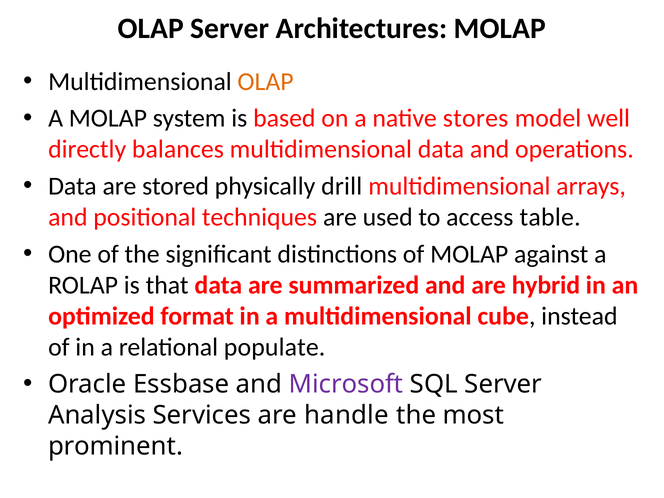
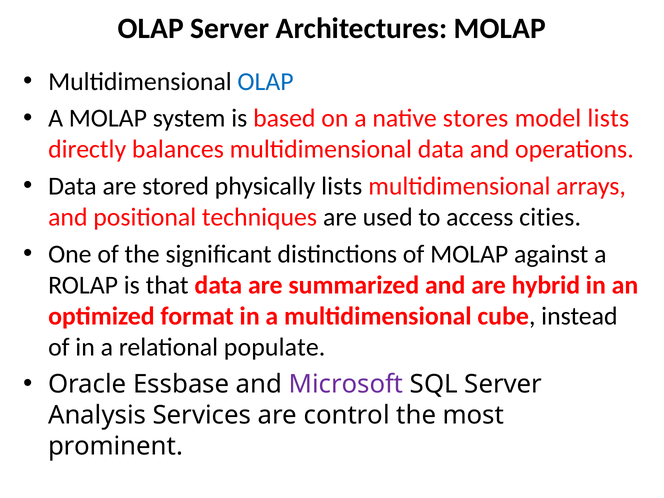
OLAP at (266, 81) colour: orange -> blue
model well: well -> lists
physically drill: drill -> lists
table: table -> cities
handle: handle -> control
